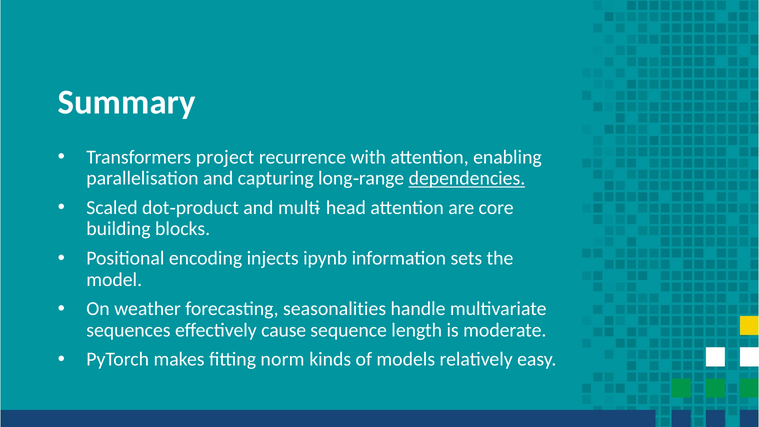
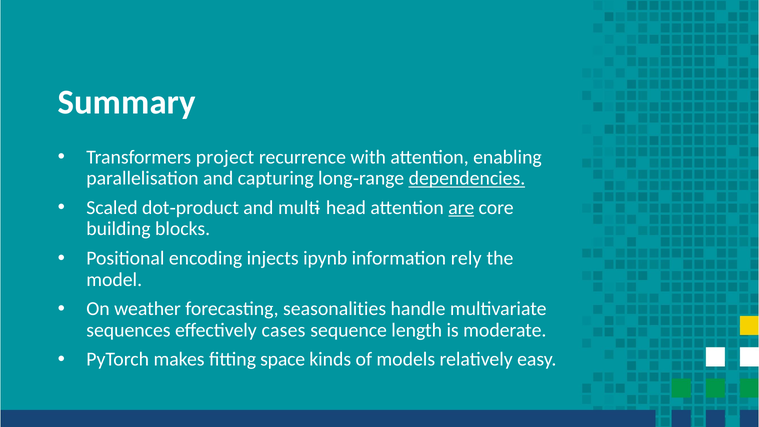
are underline: none -> present
sets: sets -> rely
cause: cause -> cases
norm: norm -> space
